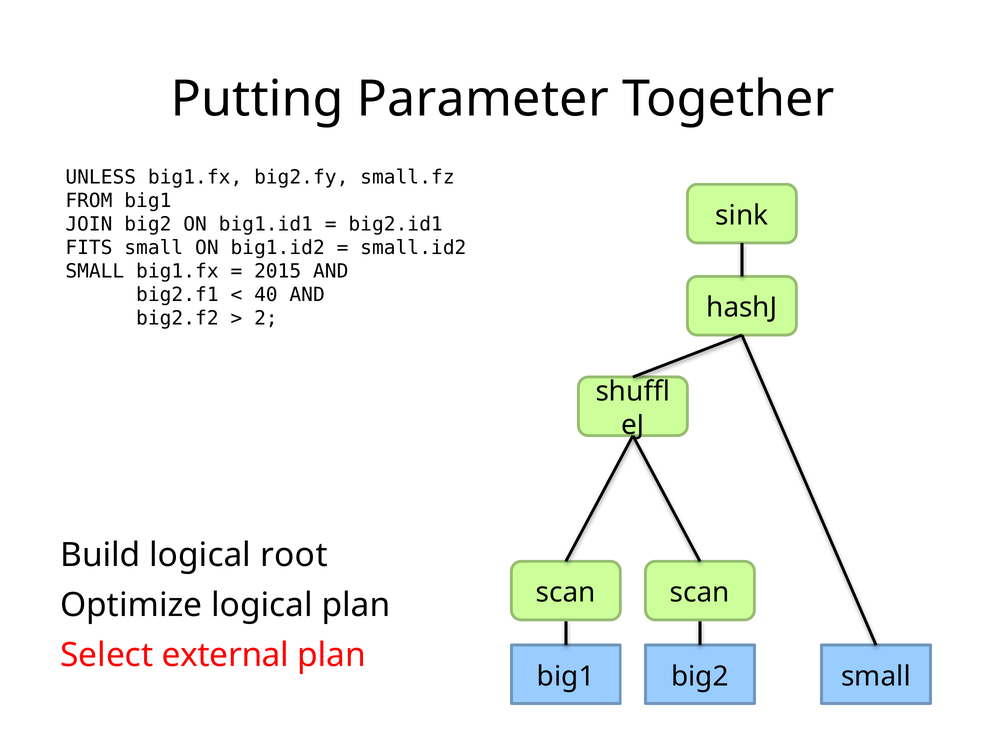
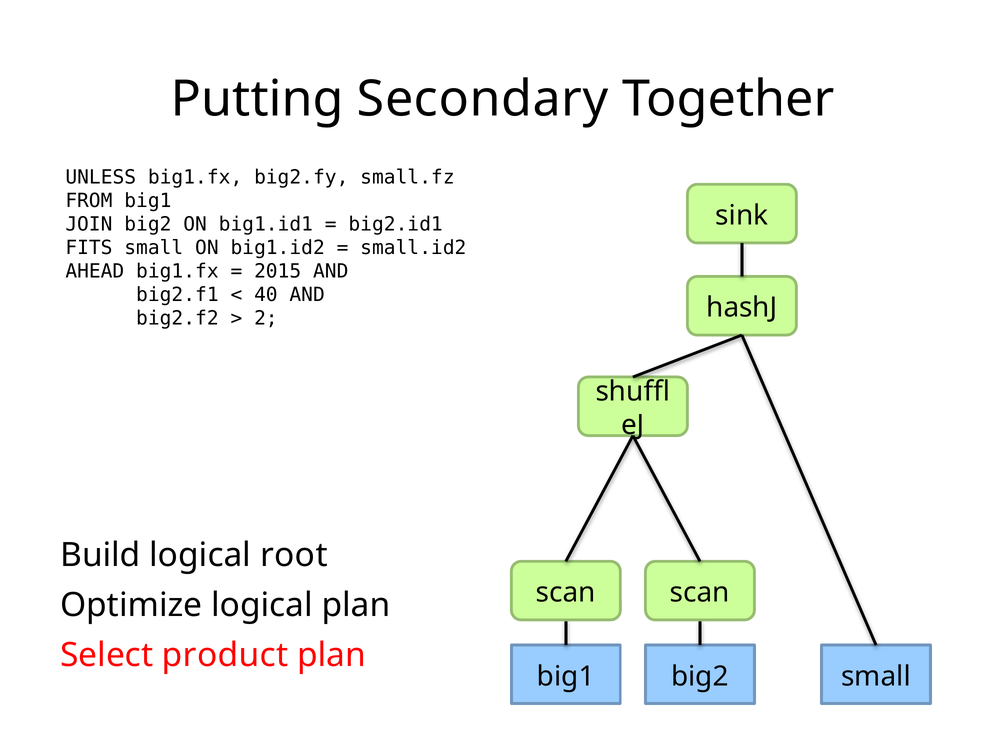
Parameter: Parameter -> Secondary
SMALL at (95, 271): SMALL -> AHEAD
external: external -> product
